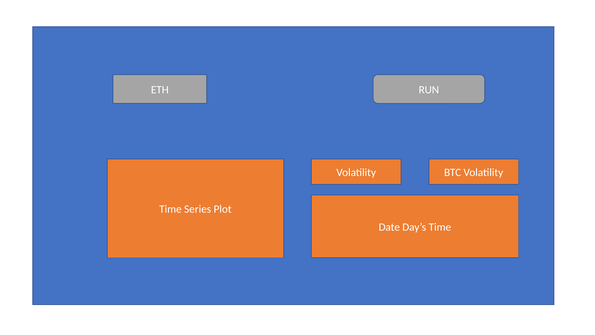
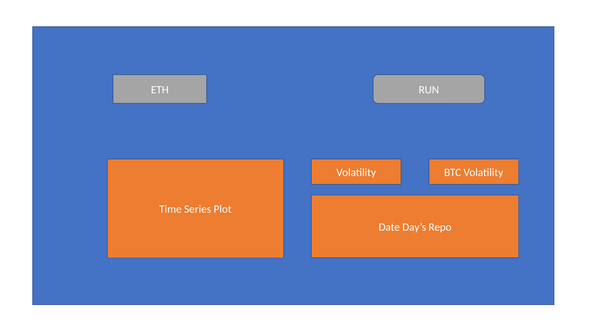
Day’s Time: Time -> Repo
